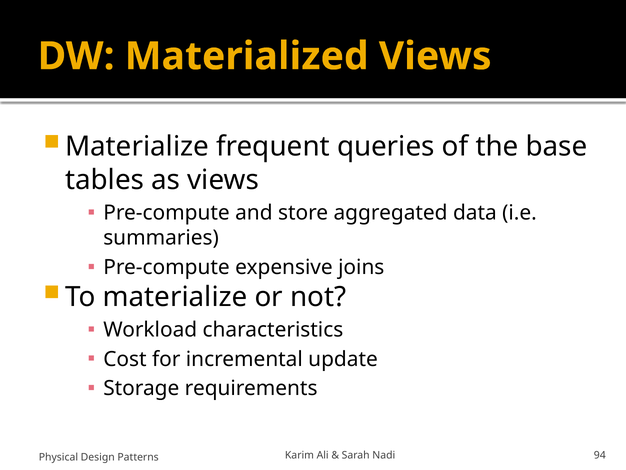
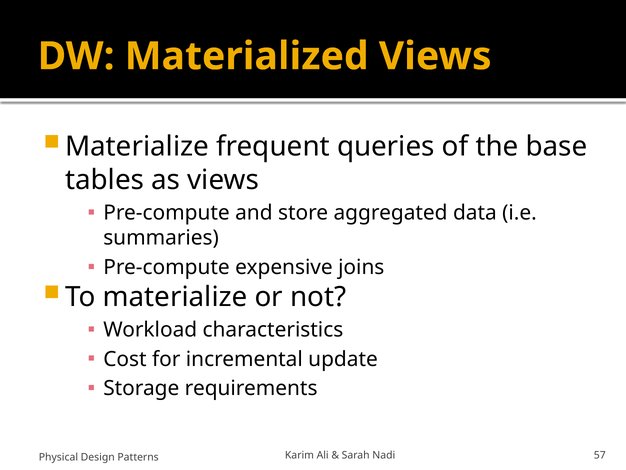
94: 94 -> 57
